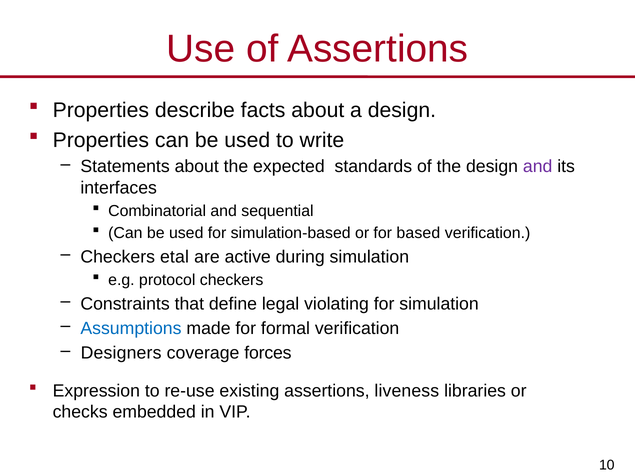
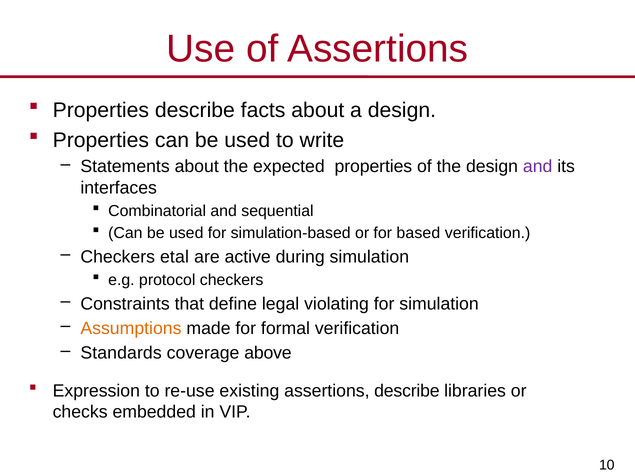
expected standards: standards -> properties
Assumptions colour: blue -> orange
Designers: Designers -> Standards
forces: forces -> above
assertions liveness: liveness -> describe
